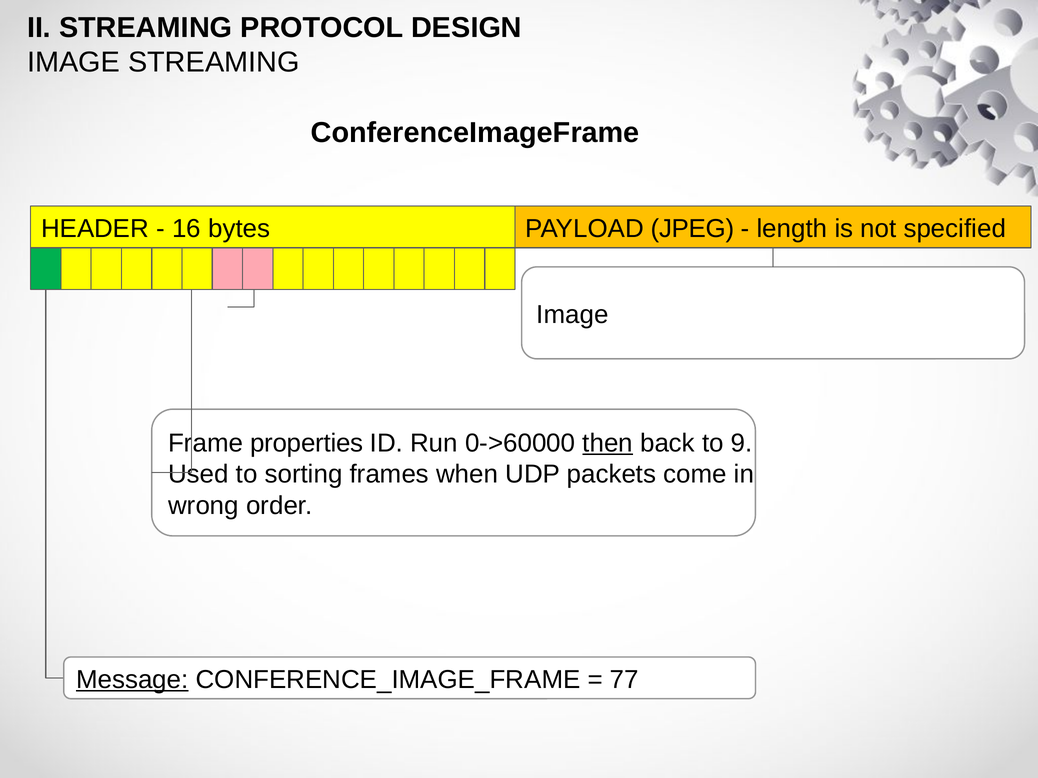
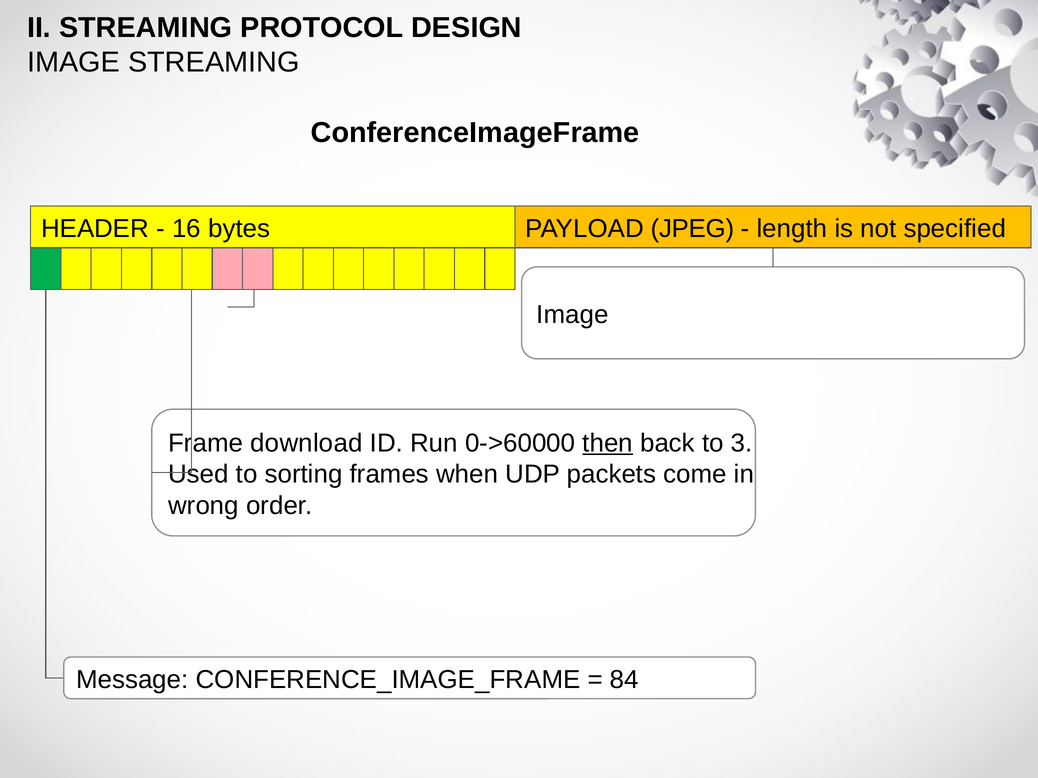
properties: properties -> download
9: 9 -> 3
Message underline: present -> none
77: 77 -> 84
